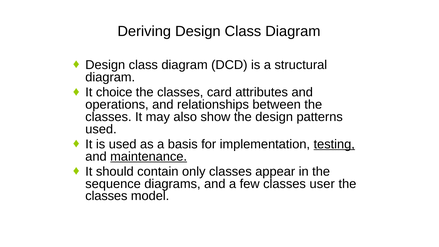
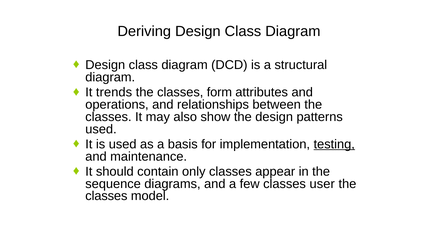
choice: choice -> trends
card: card -> form
maintenance underline: present -> none
